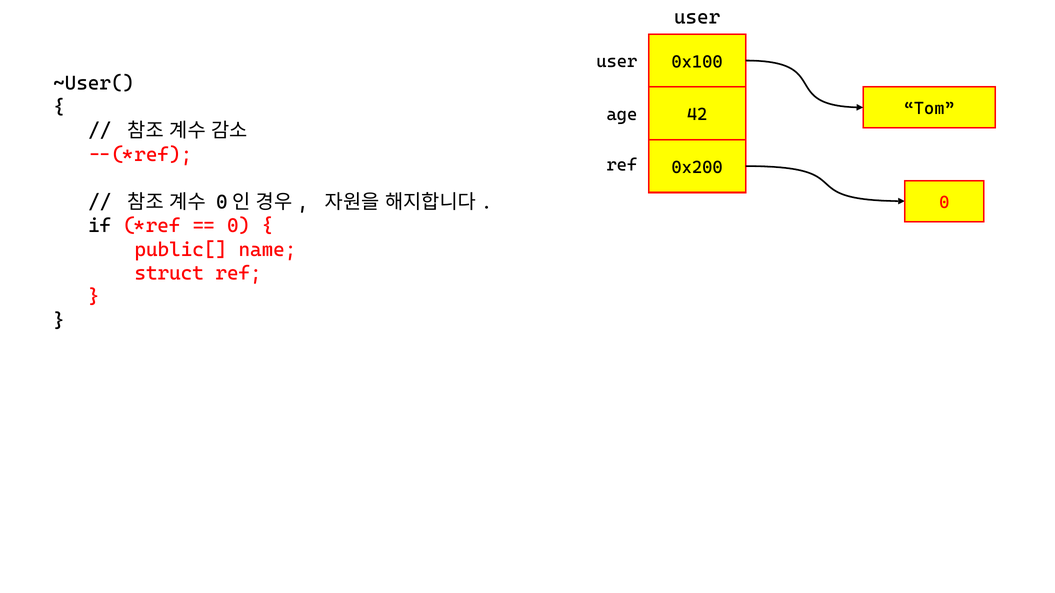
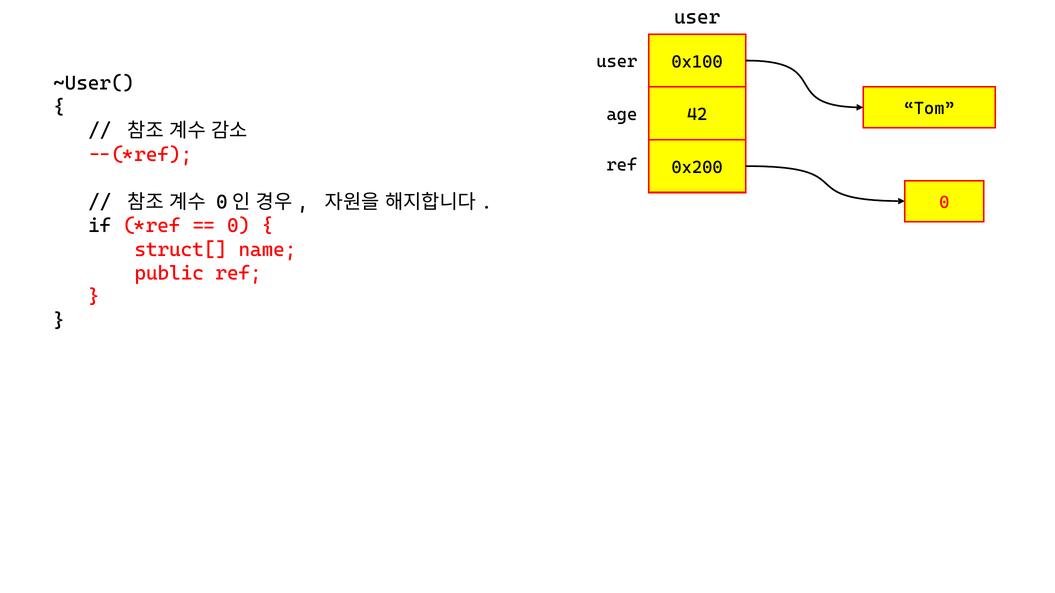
public[: public[ -> struct[
struct: struct -> public
